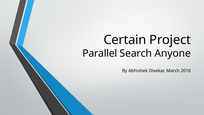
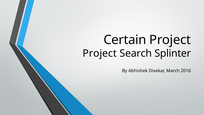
Parallel at (100, 53): Parallel -> Project
Anyone: Anyone -> Splinter
